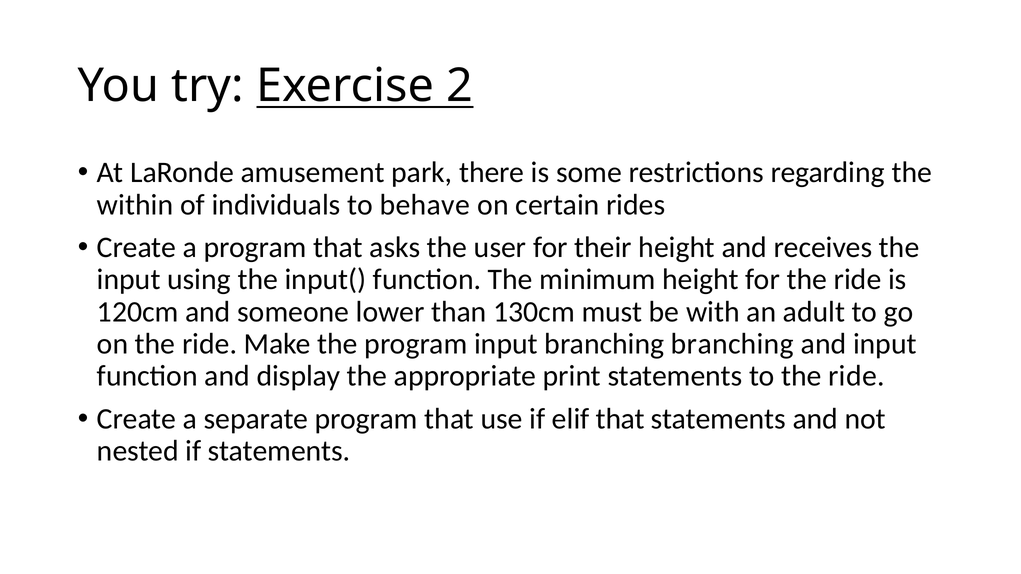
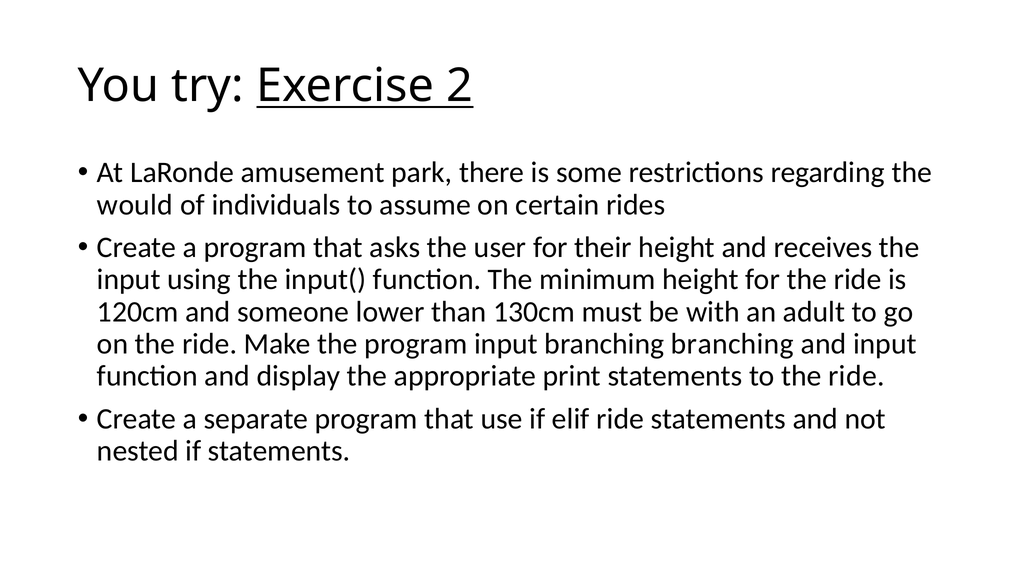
within: within -> would
behave: behave -> assume
elif that: that -> ride
